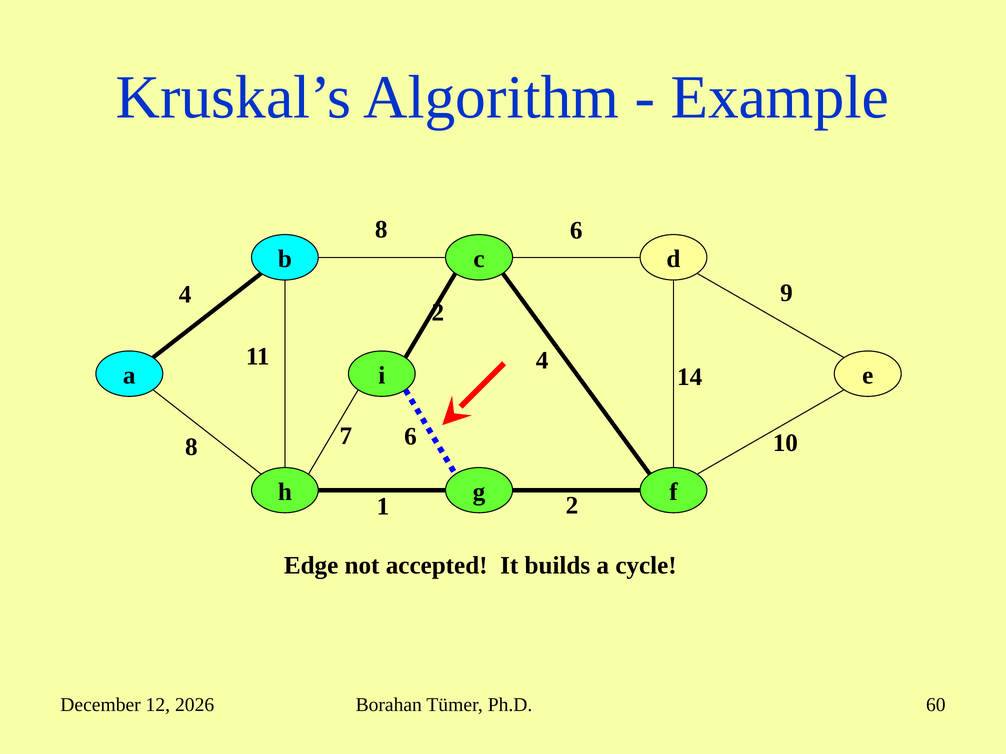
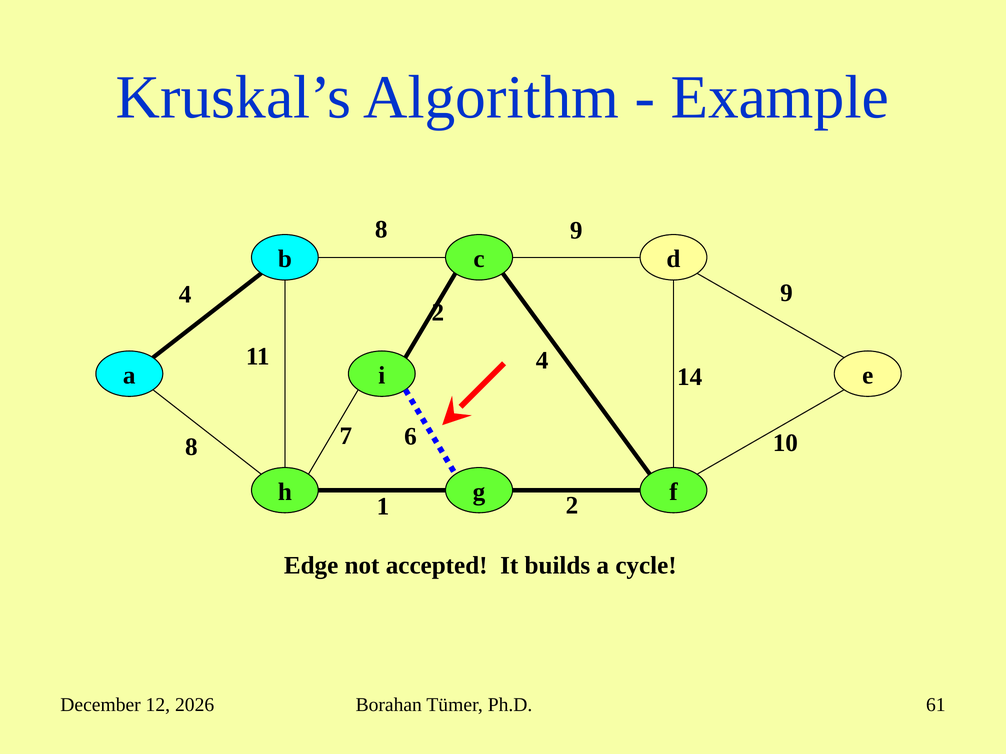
8 6: 6 -> 9
60: 60 -> 61
